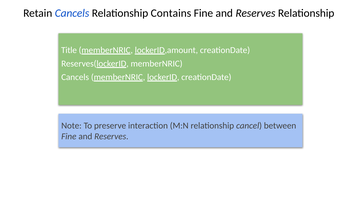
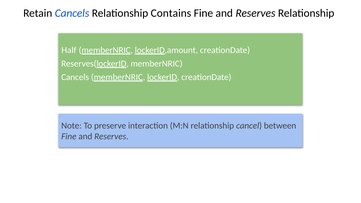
Title: Title -> Half
